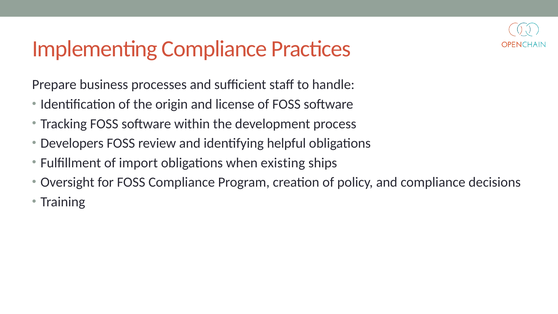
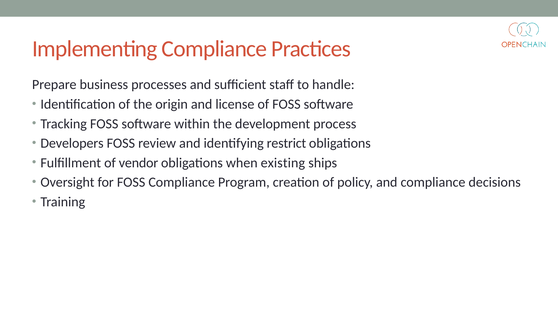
helpful: helpful -> restrict
import: import -> vendor
